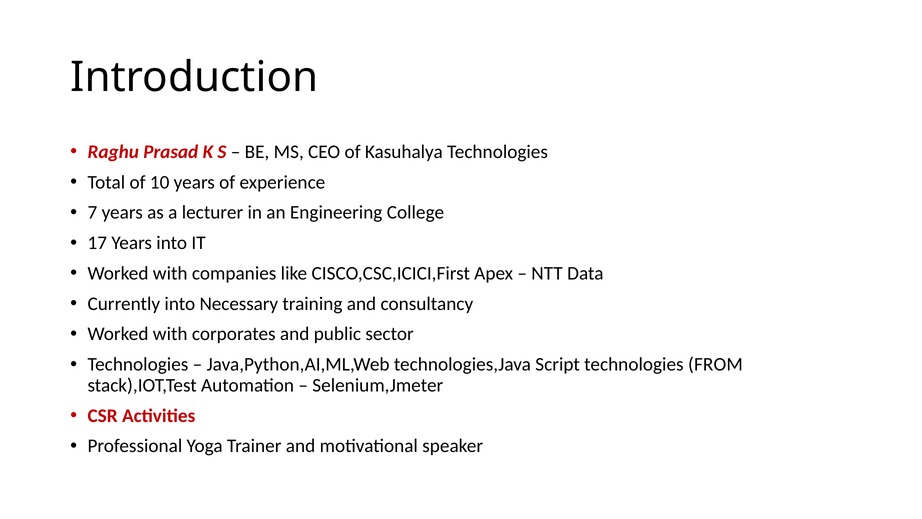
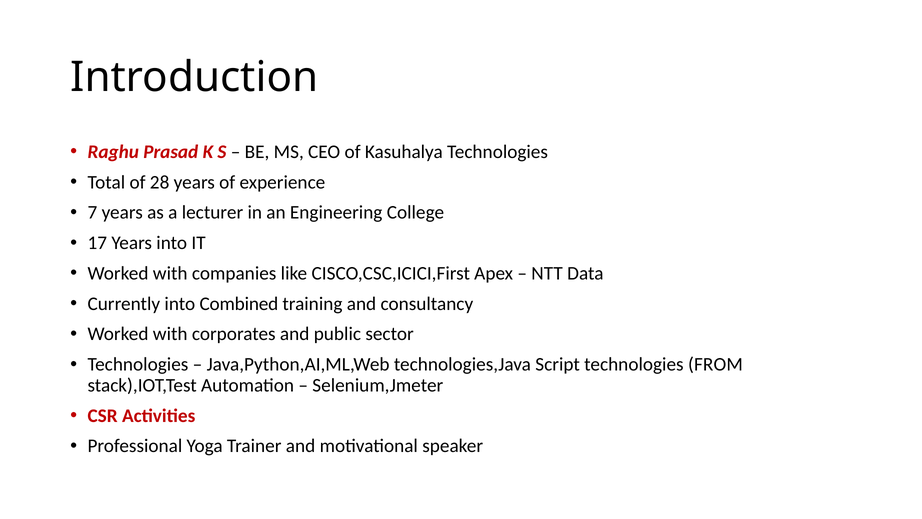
10: 10 -> 28
Necessary: Necessary -> Combined
